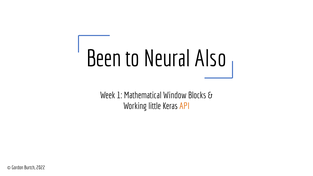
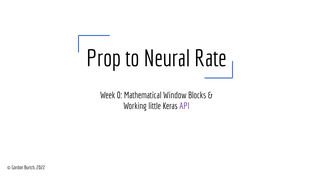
Been: Been -> Prop
Also: Also -> Rate
1: 1 -> 0
API colour: orange -> purple
